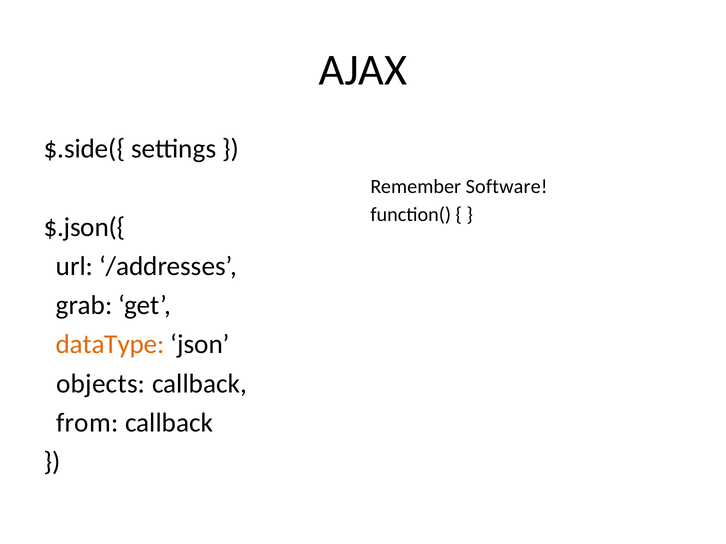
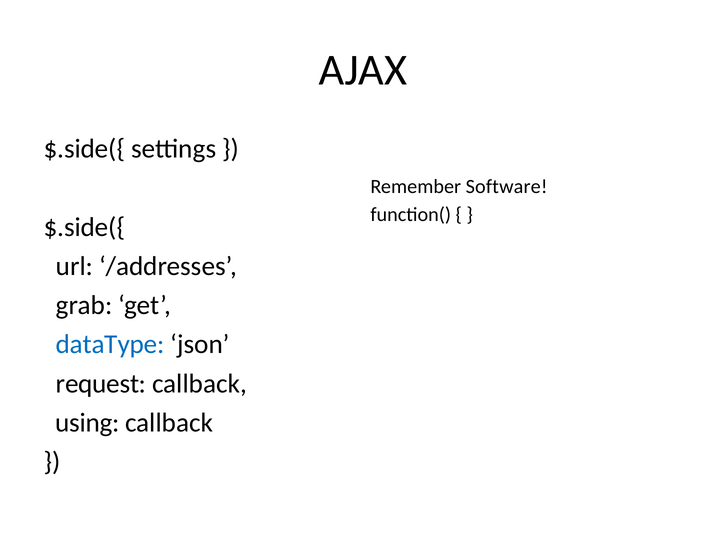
$.json({ at (84, 227): $.json({ -> $.side({
dataType colour: orange -> blue
objects: objects -> request
from: from -> using
